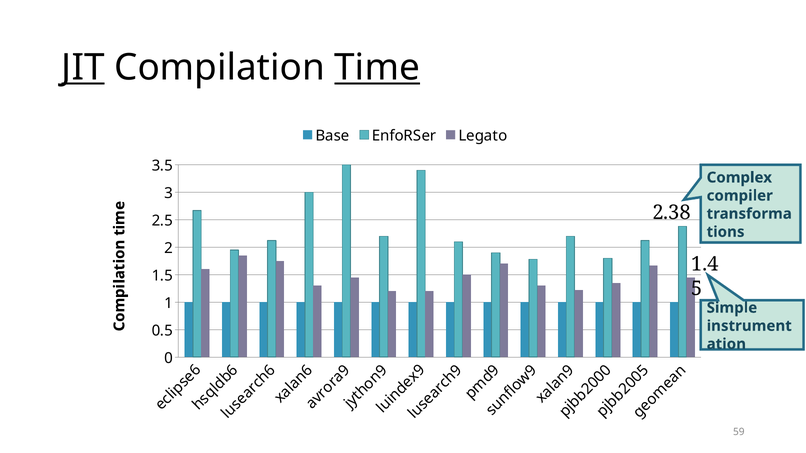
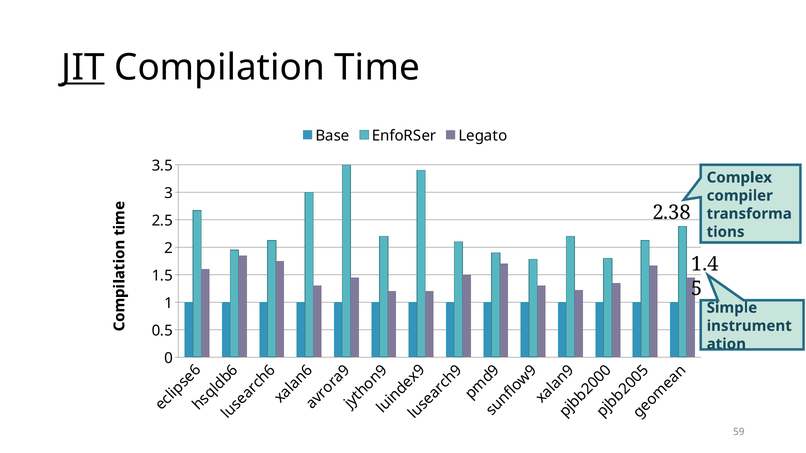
Time underline: present -> none
